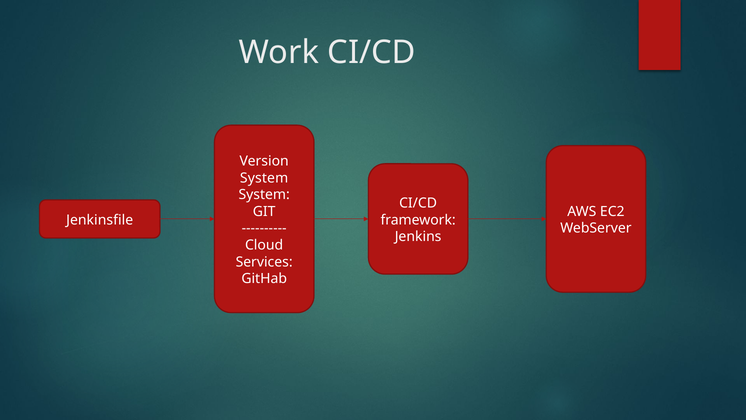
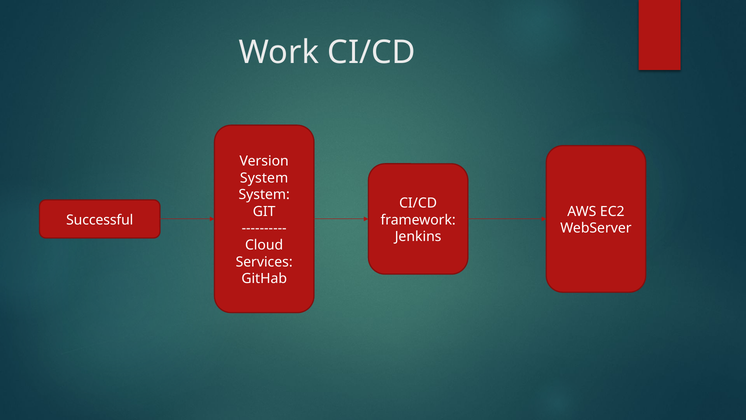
Jenkinsfile: Jenkinsfile -> Successful
